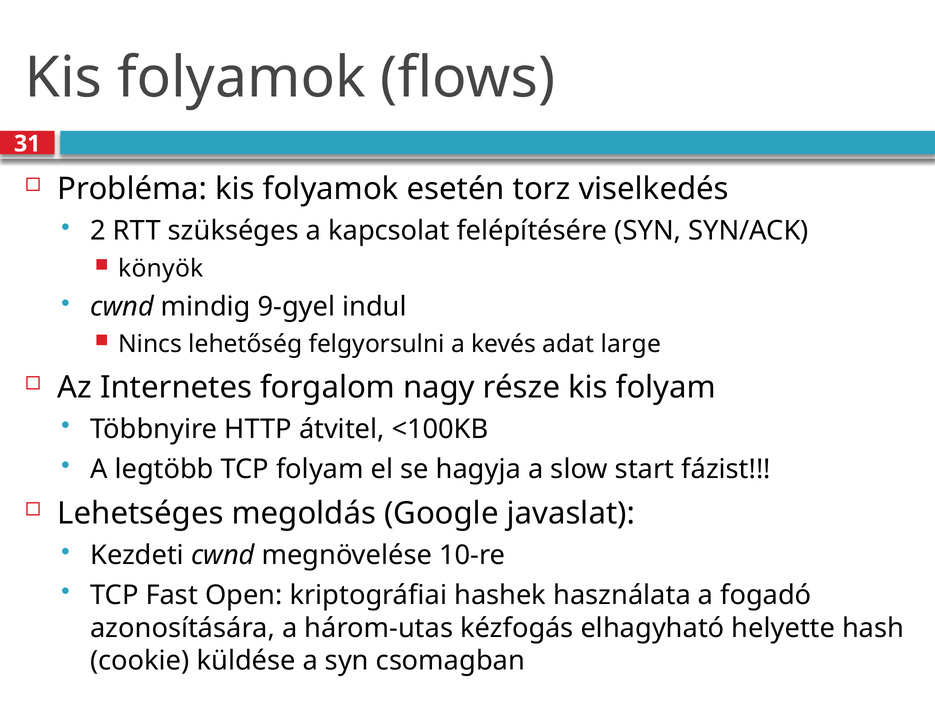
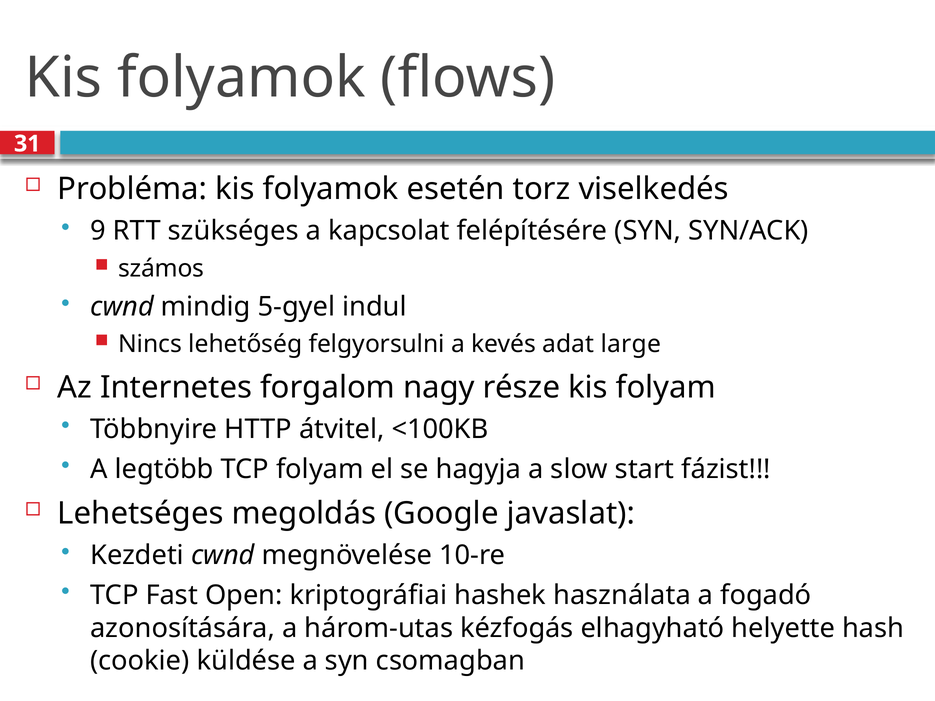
2: 2 -> 9
könyök: könyök -> számos
9-gyel: 9-gyel -> 5-gyel
